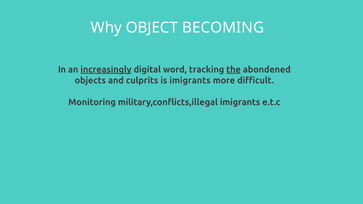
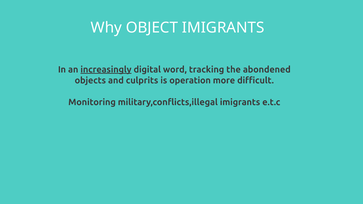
OBJECT BECOMING: BECOMING -> IMIGRANTS
the underline: present -> none
is imigrants: imigrants -> operation
